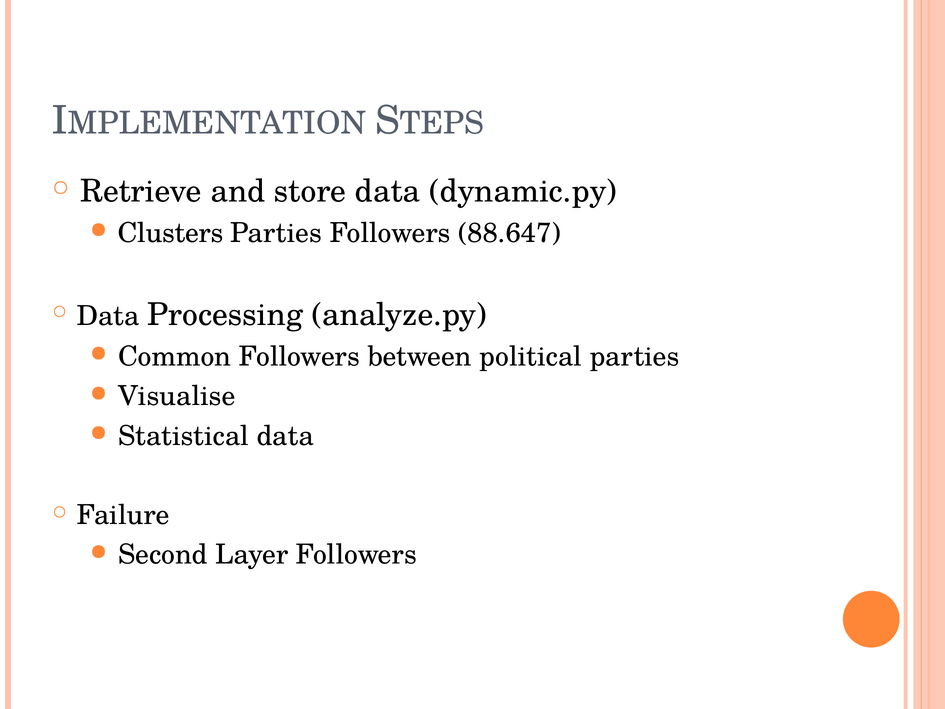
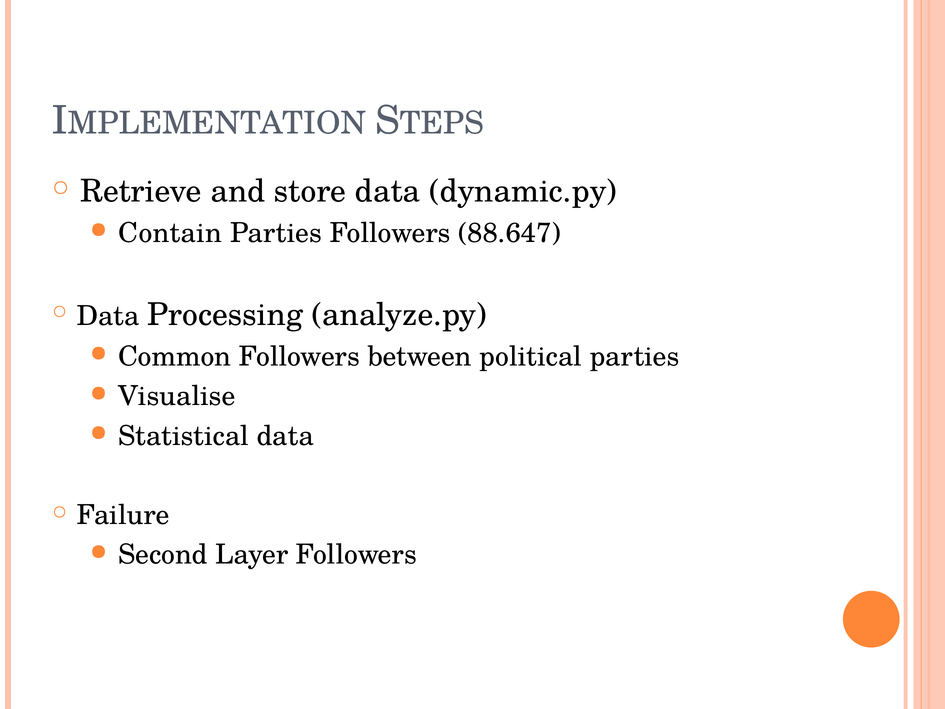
Clusters: Clusters -> Contain
